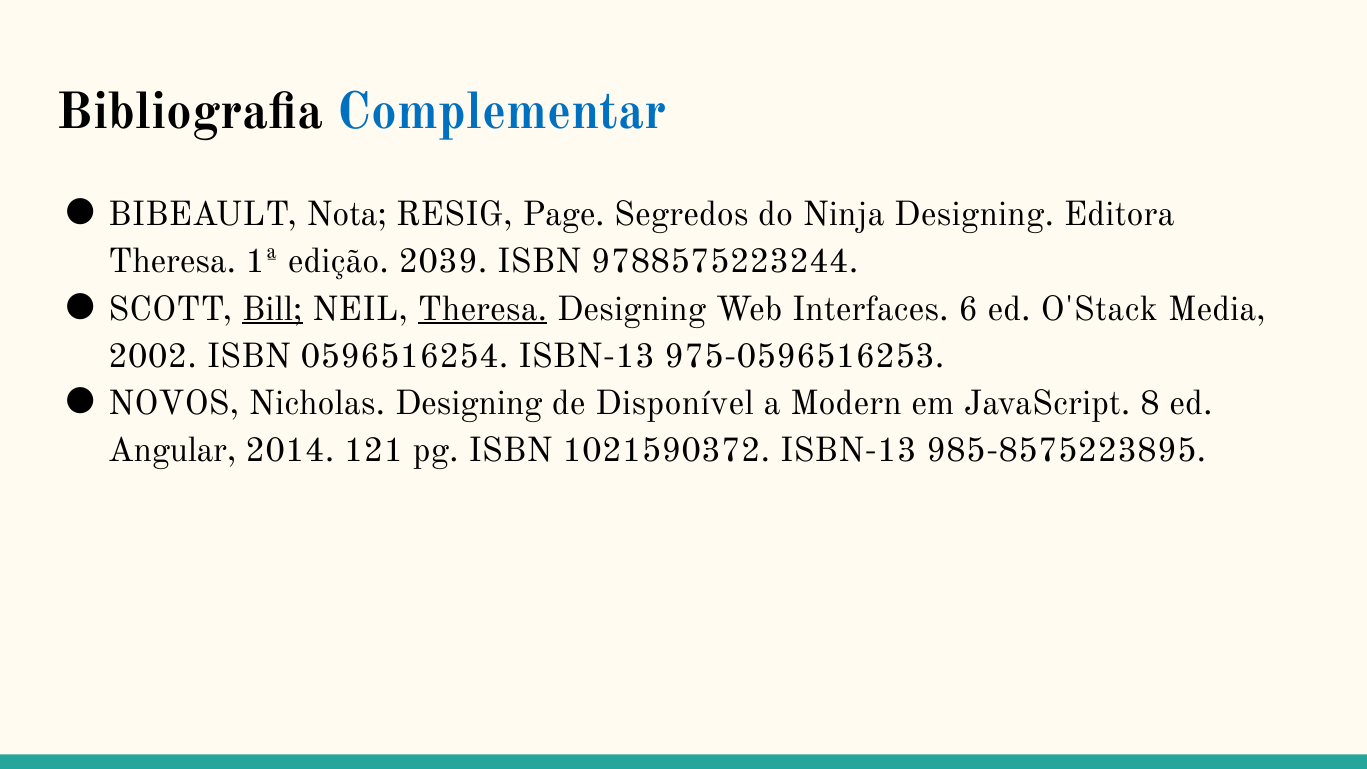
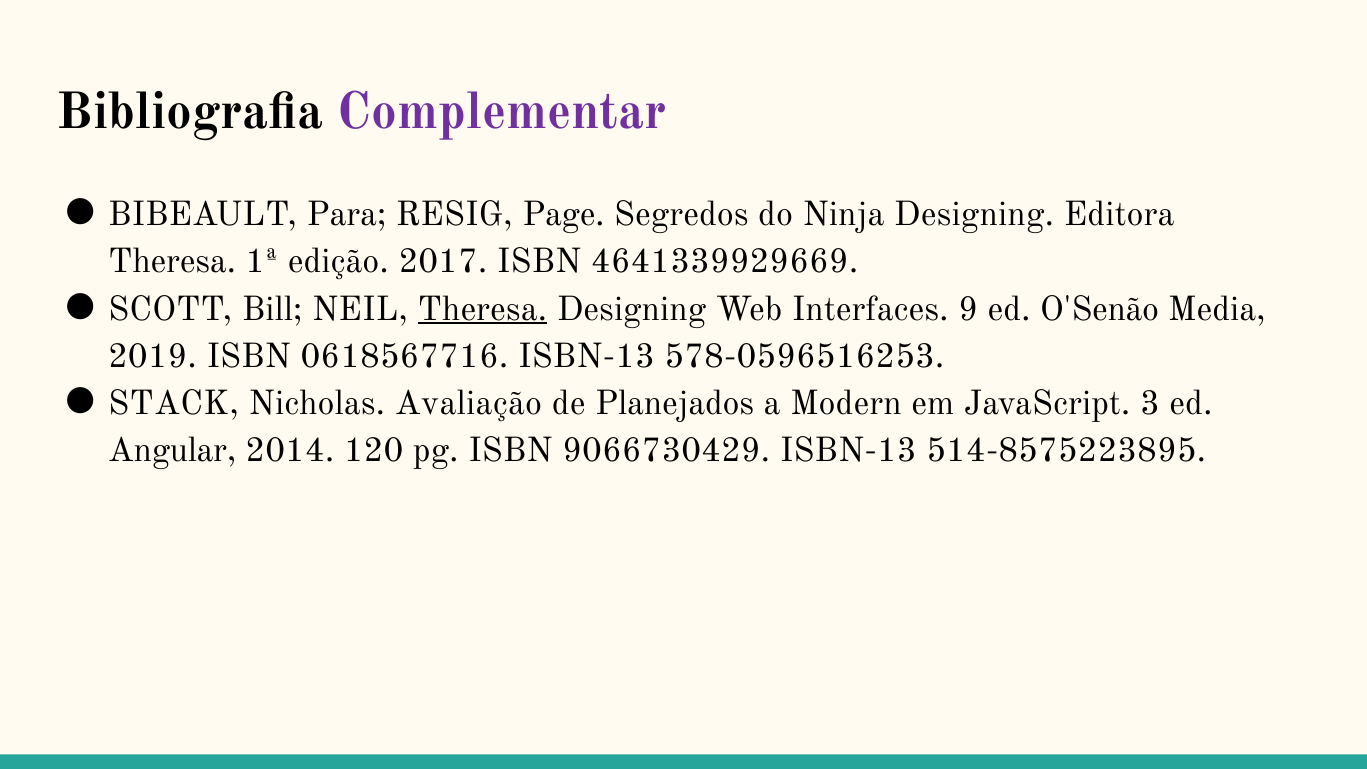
Complementar colour: blue -> purple
Nota: Nota -> Para
2039: 2039 -> 2017
9788575223244: 9788575223244 -> 4641339929669
Bill underline: present -> none
6: 6 -> 9
O'Stack: O'Stack -> O'Senão
2002: 2002 -> 2019
0596516254: 0596516254 -> 0618567716
975-0596516253: 975-0596516253 -> 578-0596516253
NOVOS: NOVOS -> STACK
Nicholas Designing: Designing -> Avaliação
Disponível: Disponível -> Planejados
8: 8 -> 3
121: 121 -> 120
1021590372: 1021590372 -> 9066730429
985-8575223895: 985-8575223895 -> 514-8575223895
